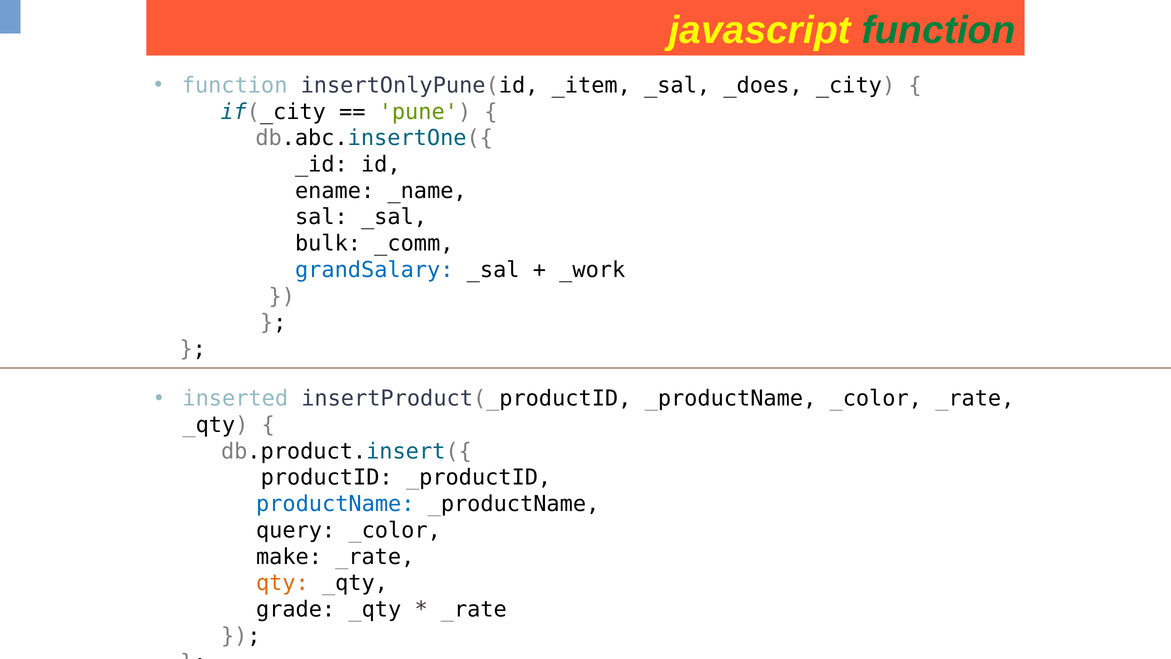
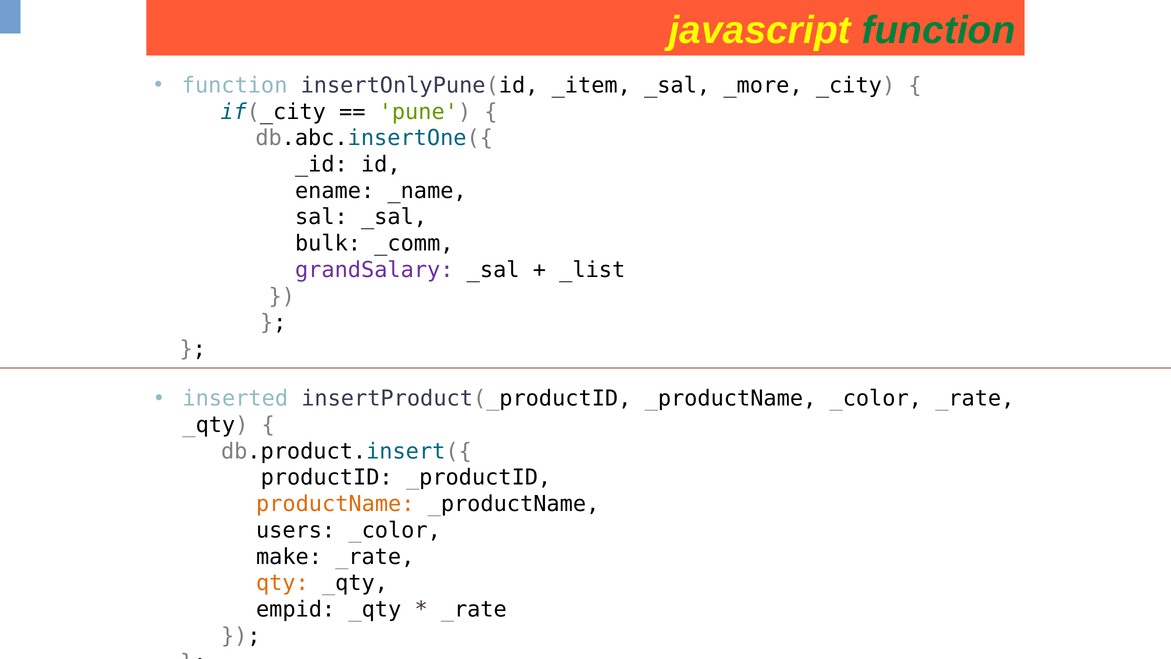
_does: _does -> _more
grandSalary colour: blue -> purple
_work: _work -> _list
productName colour: blue -> orange
query: query -> users
grade: grade -> empid
